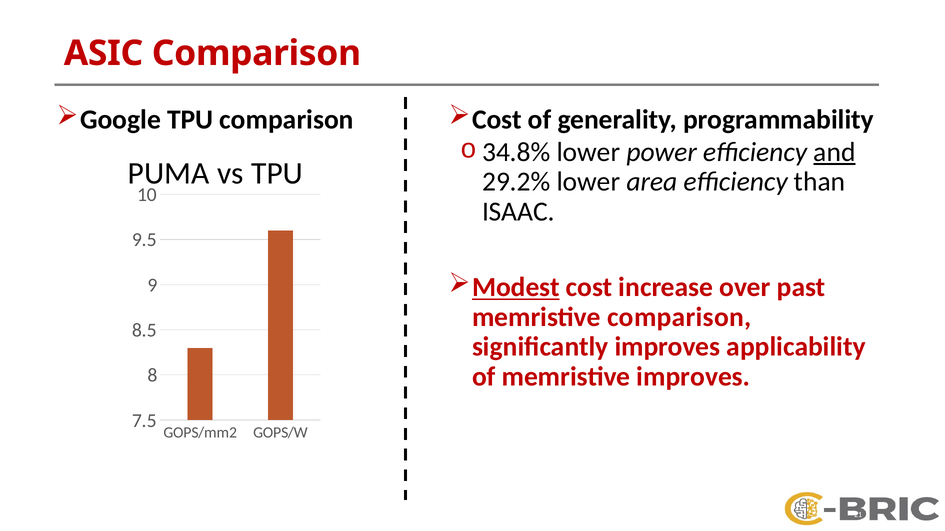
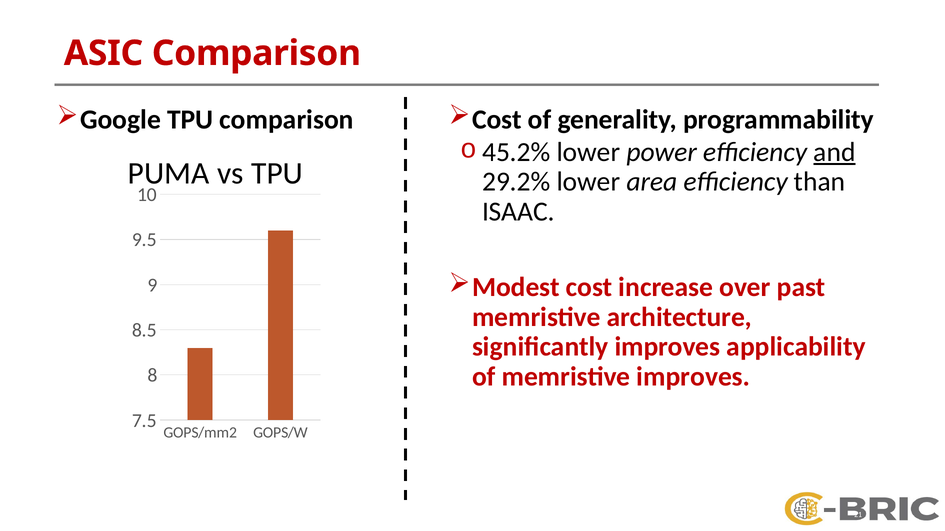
34.8%: 34.8% -> 45.2%
Modest underline: present -> none
memristive comparison: comparison -> architecture
